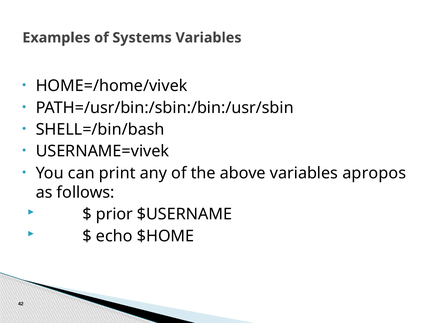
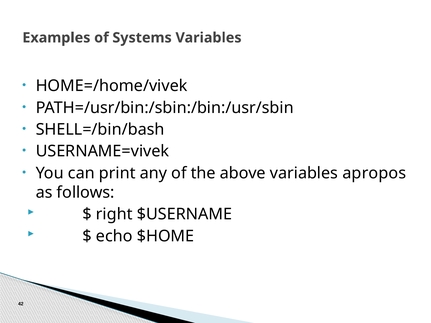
prior: prior -> right
